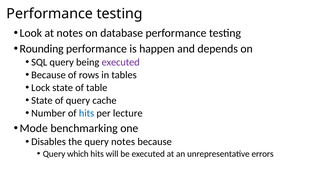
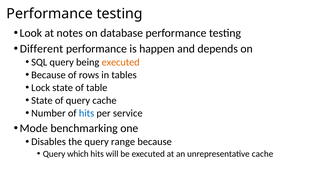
Rounding: Rounding -> Different
executed at (121, 62) colour: purple -> orange
lecture: lecture -> service
query notes: notes -> range
unrepresentative errors: errors -> cache
